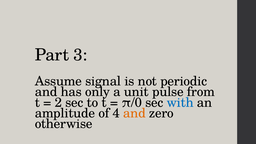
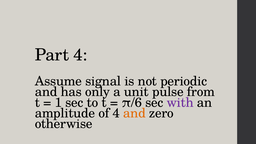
Part 3: 3 -> 4
2: 2 -> 1
π/0: π/0 -> π/6
with colour: blue -> purple
